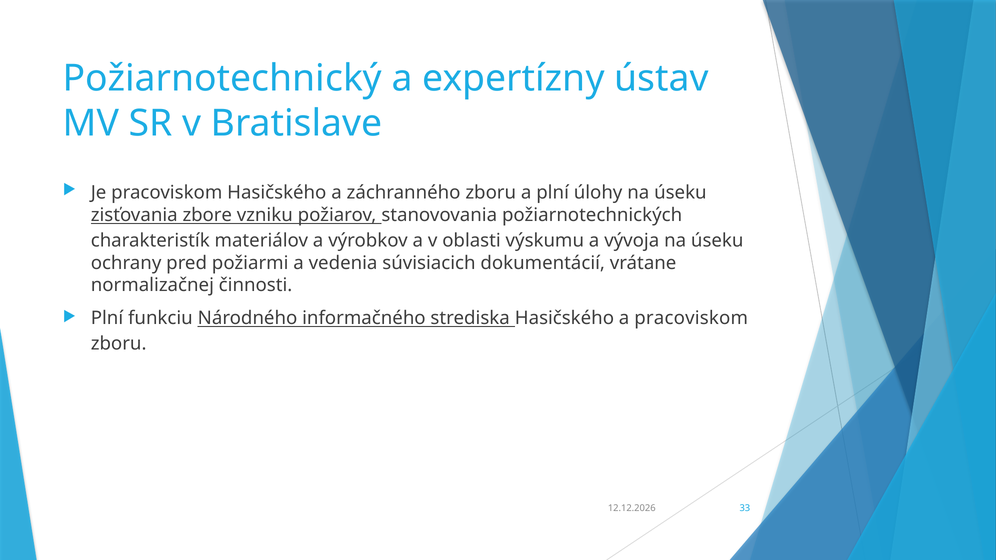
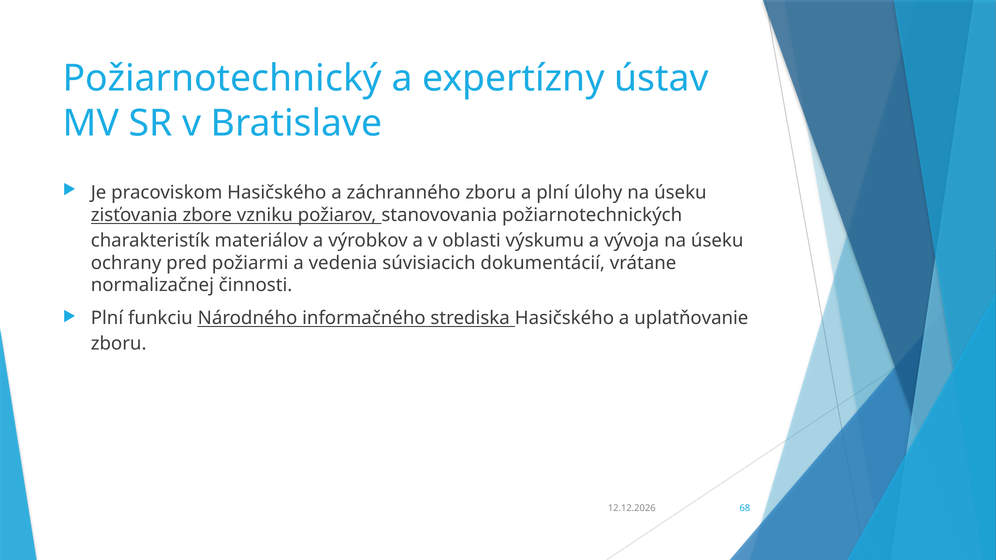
a pracoviskom: pracoviskom -> uplatňovanie
33: 33 -> 68
